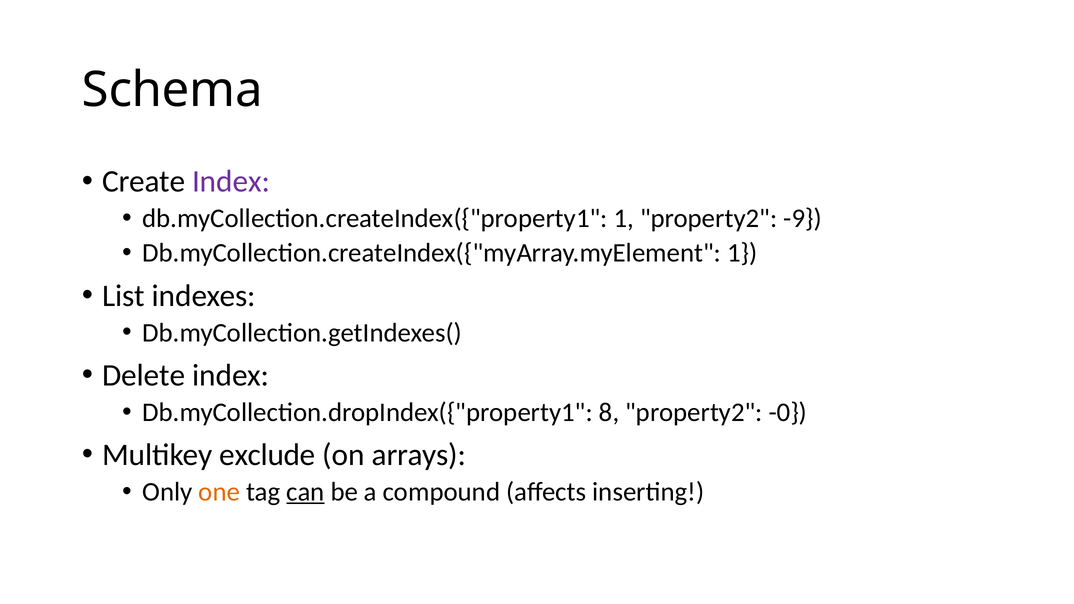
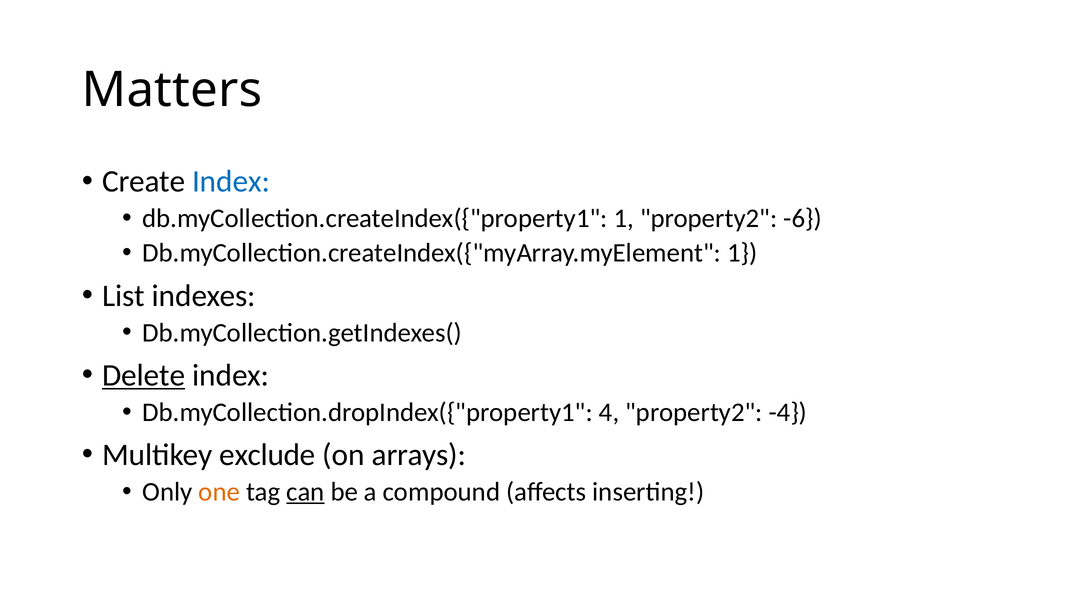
Schema: Schema -> Matters
Index at (231, 182) colour: purple -> blue
-9: -9 -> -6
Delete underline: none -> present
8: 8 -> 4
-0: -0 -> -4
